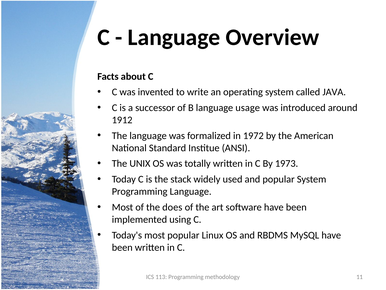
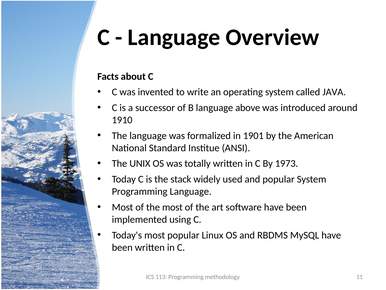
usage: usage -> above
1912: 1912 -> 1910
1972: 1972 -> 1901
the does: does -> most
